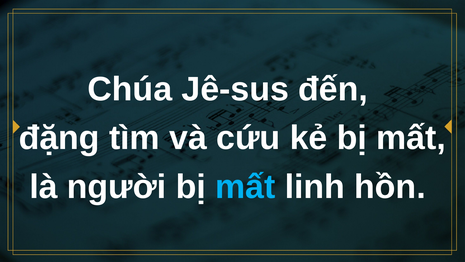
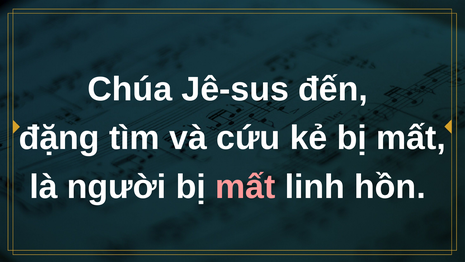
mất at (245, 187) colour: light blue -> pink
